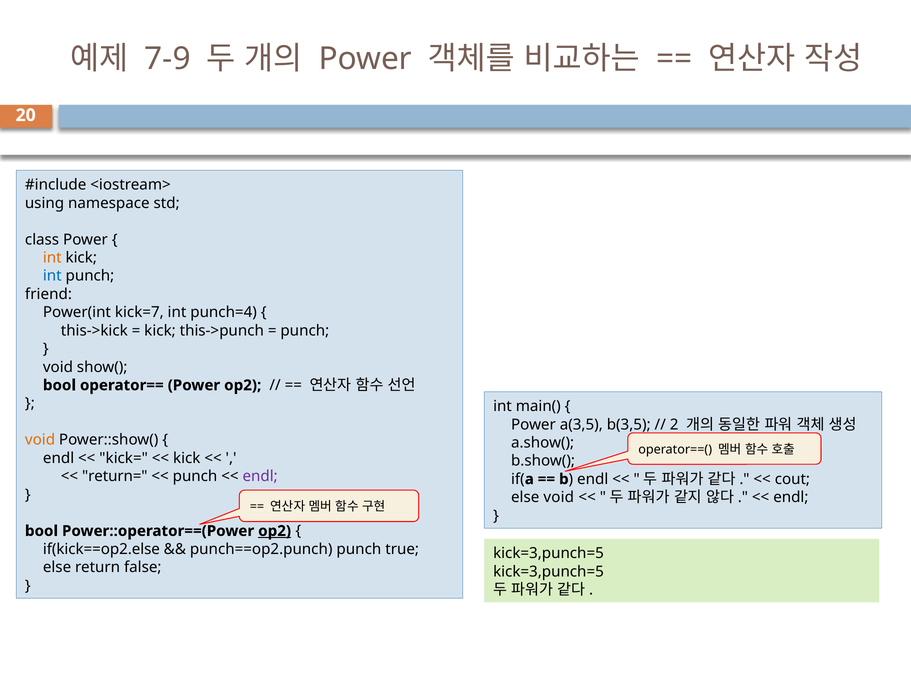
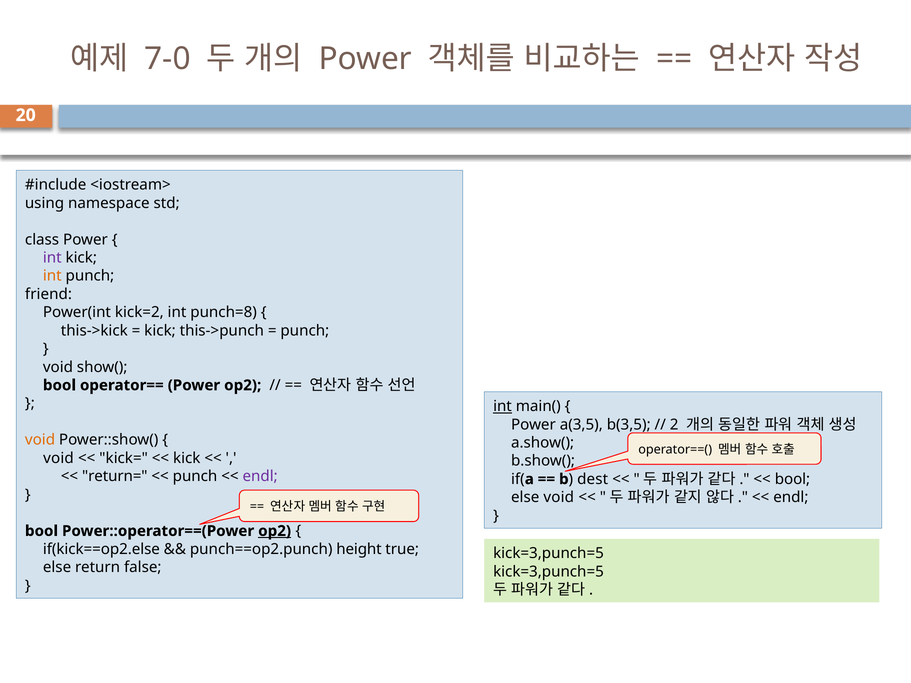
7-9: 7-9 -> 7-0
int at (52, 258) colour: orange -> purple
int at (52, 276) colour: blue -> orange
kick=7: kick=7 -> kick=2
punch=4: punch=4 -> punch=8
int at (503, 406) underline: none -> present
endl at (59, 458): endl -> void
b endl: endl -> dest
cout at (792, 479): cout -> bool
punch==op2.punch punch: punch -> height
